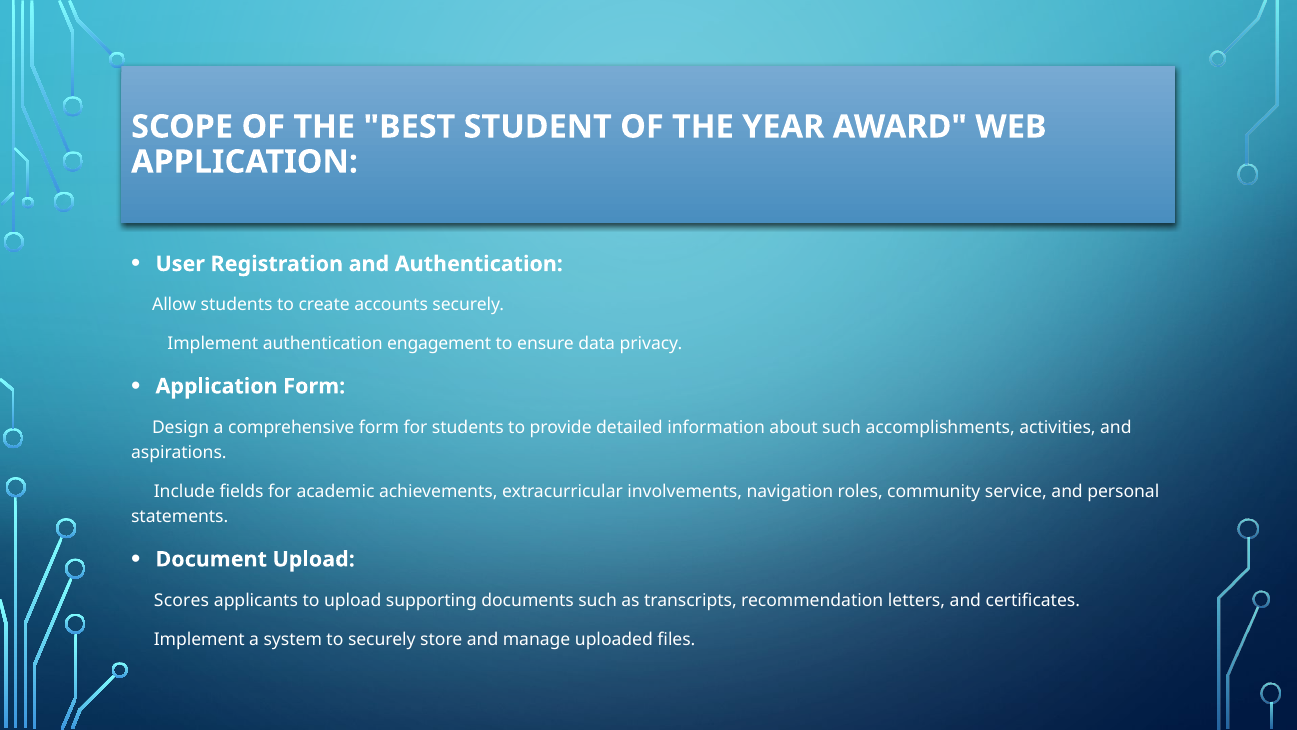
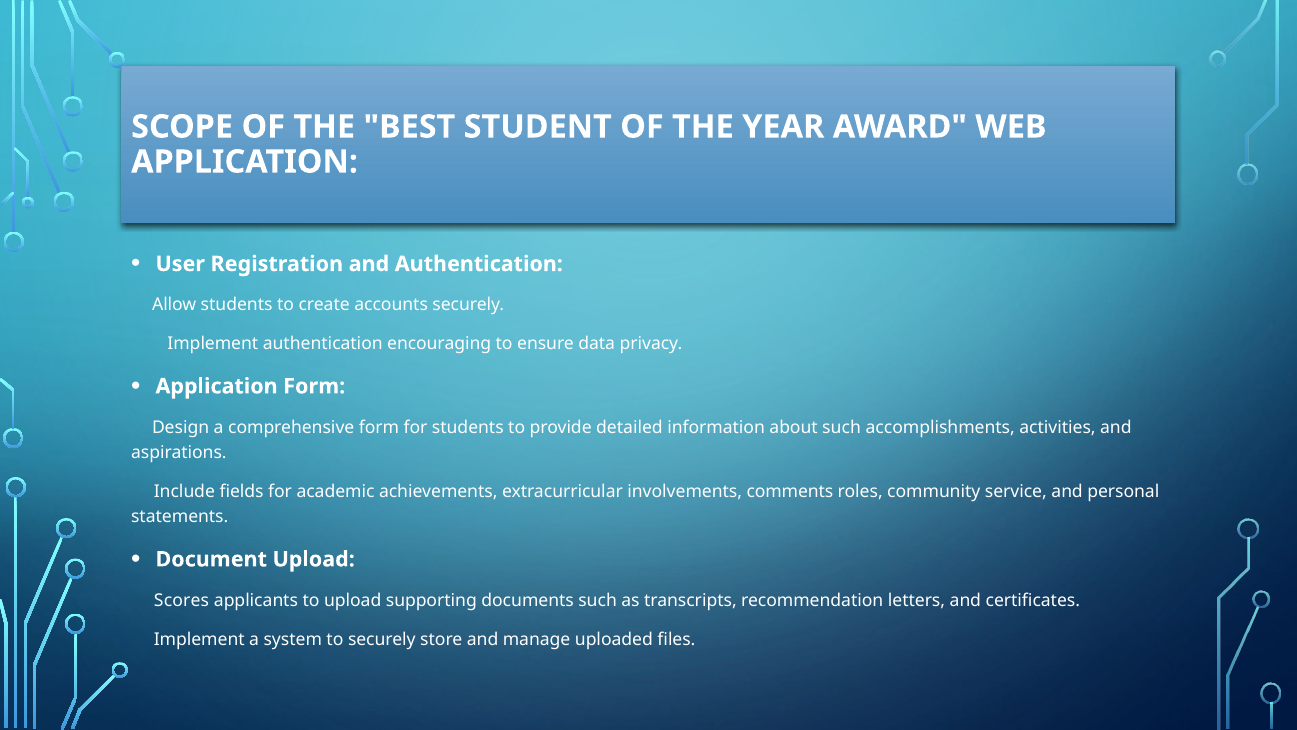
engagement: engagement -> encouraging
navigation: navigation -> comments
